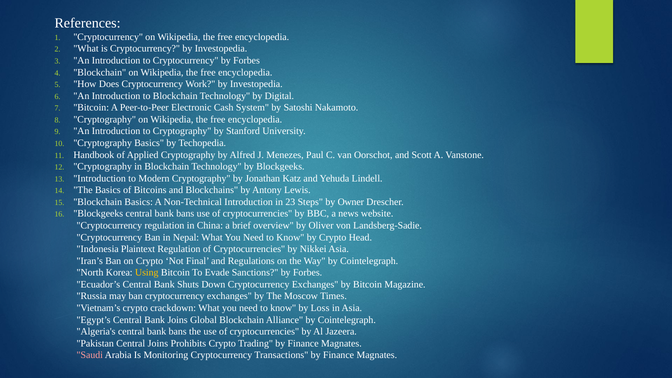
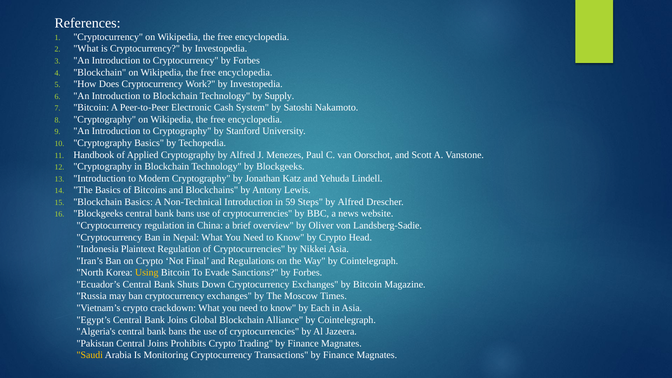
Digital: Digital -> Supply
23: 23 -> 59
Steps by Owner: Owner -> Alfred
Loss: Loss -> Each
Saudi colour: pink -> yellow
